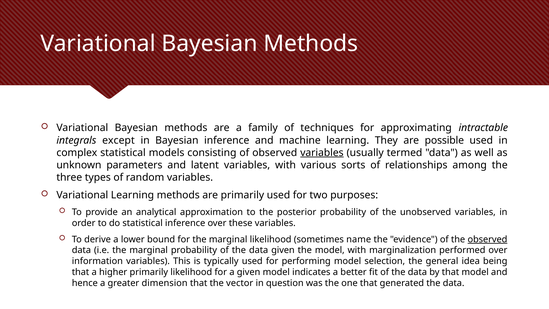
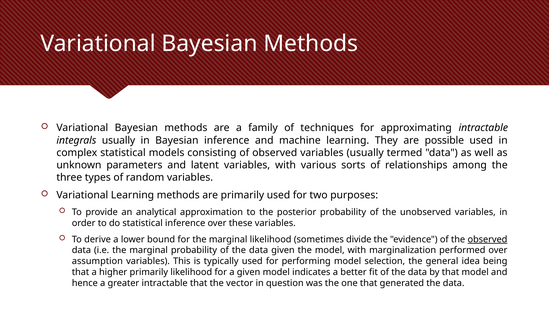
integrals except: except -> usually
variables at (322, 153) underline: present -> none
name: name -> divide
information: information -> assumption
greater dimension: dimension -> intractable
